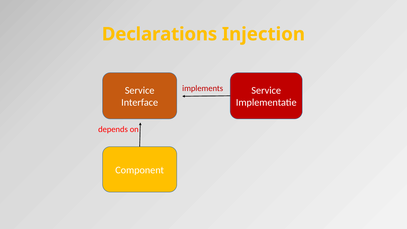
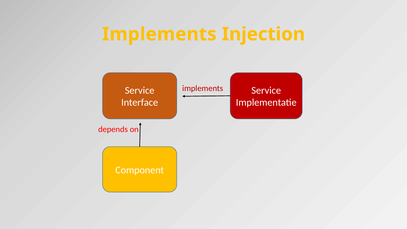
Declarations at (159, 34): Declarations -> Implements
